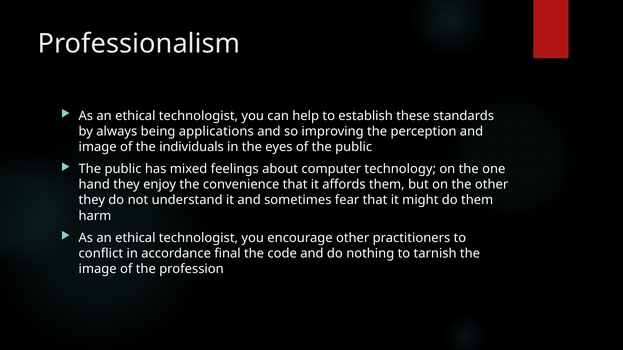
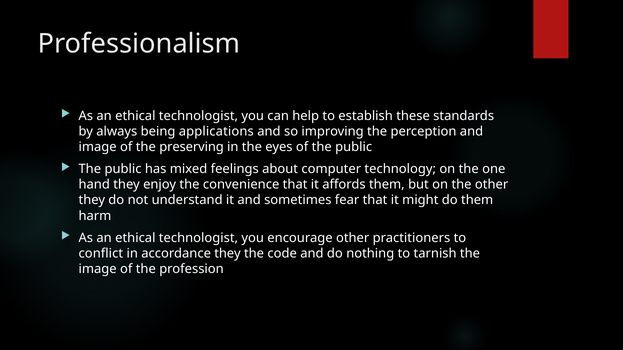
individuals: individuals -> preserving
accordance final: final -> they
